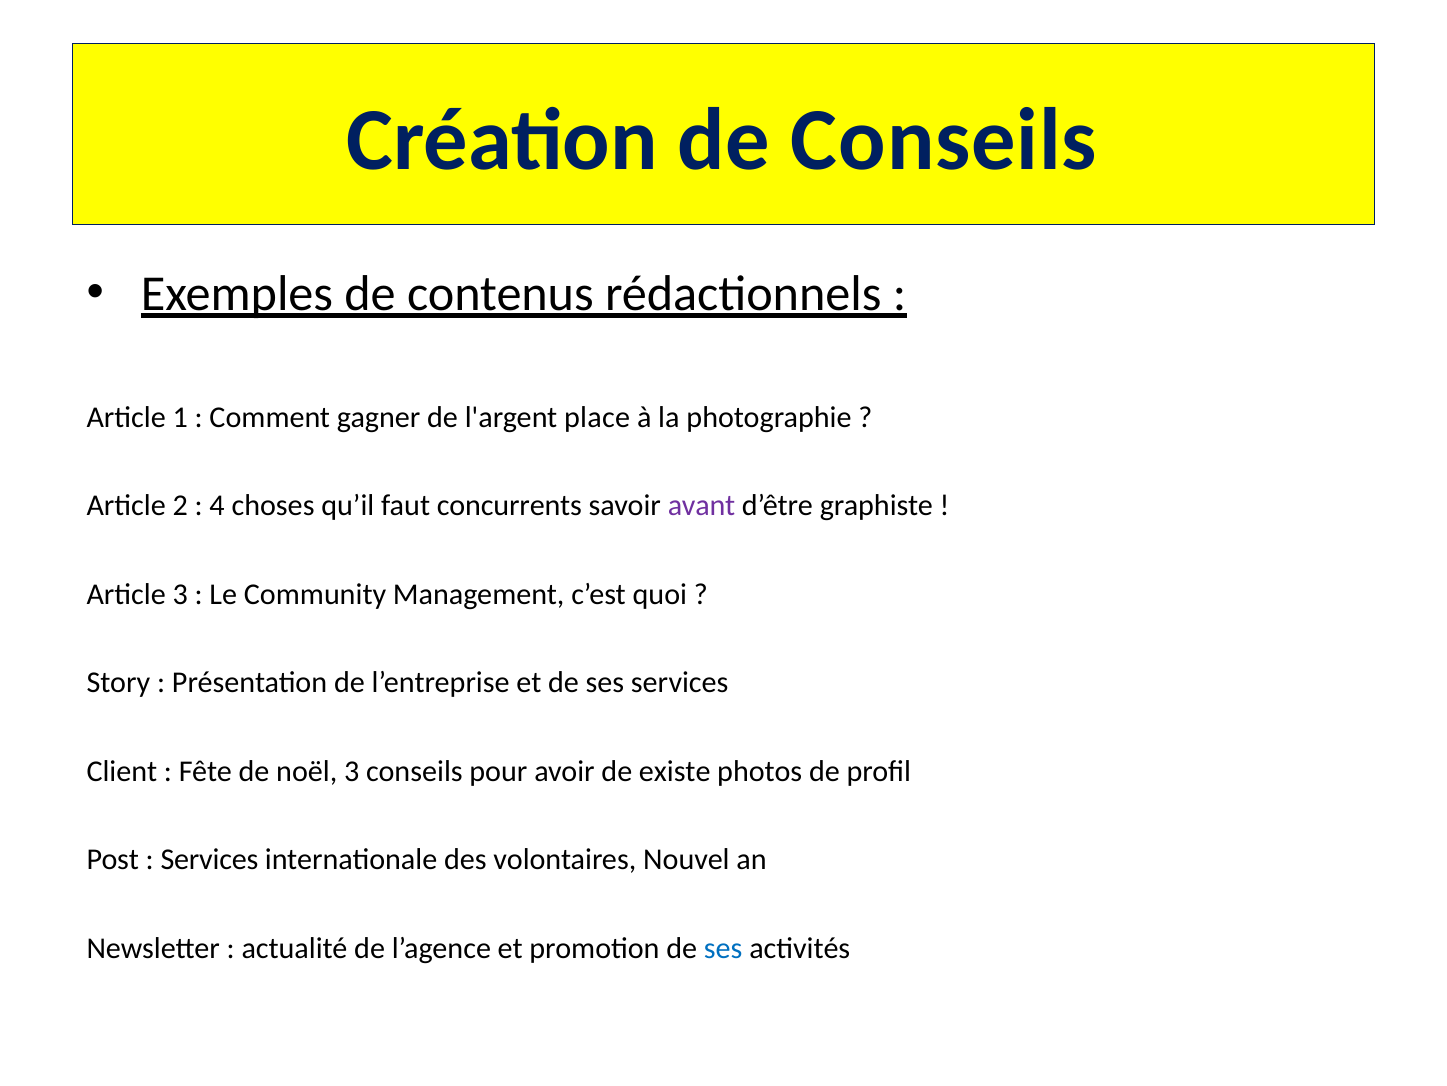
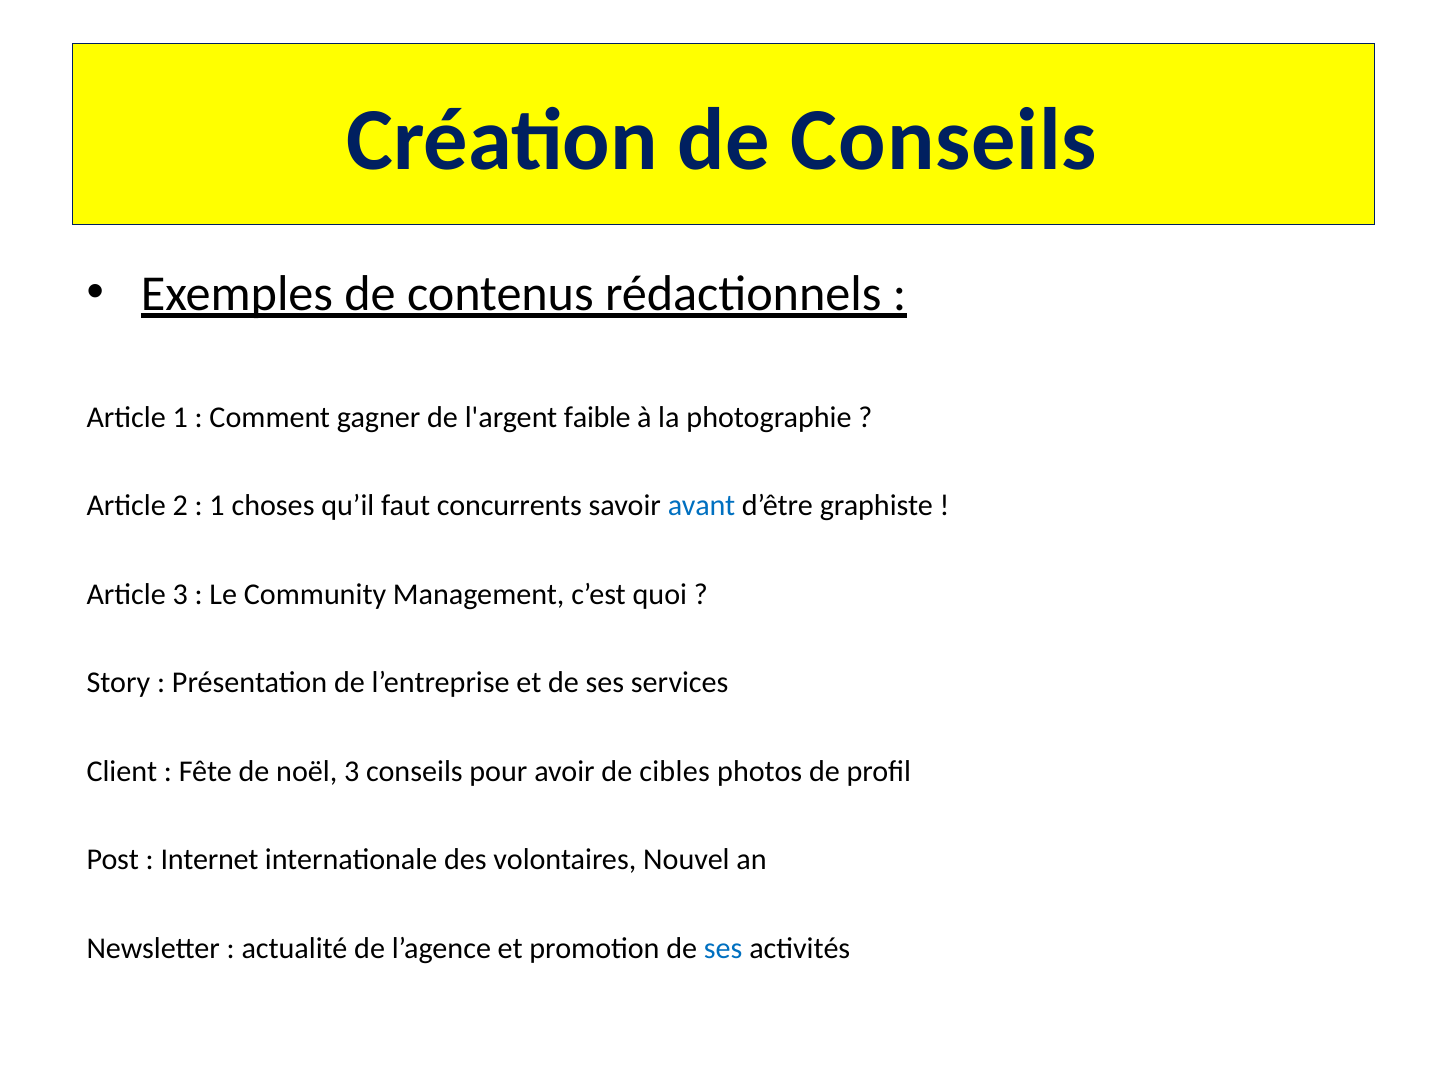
place: place -> faible
4 at (217, 506): 4 -> 1
avant colour: purple -> blue
existe: existe -> cibles
Services at (209, 859): Services -> Internet
